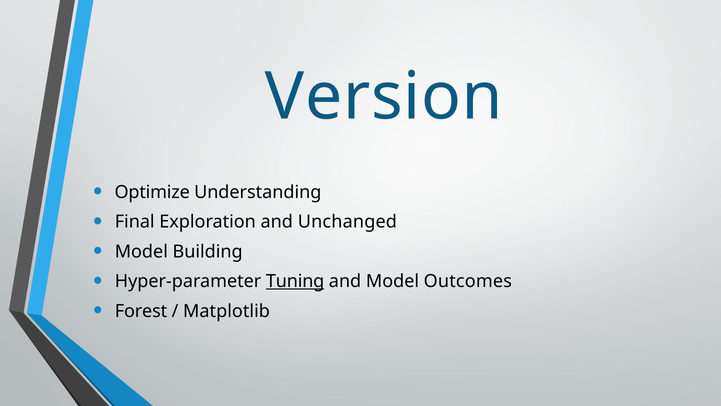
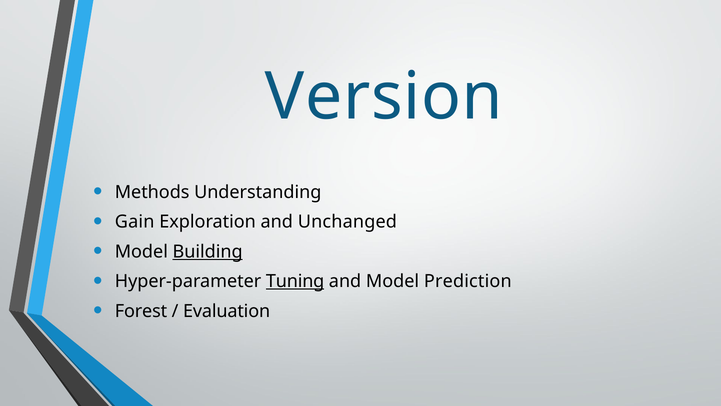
Optimize: Optimize -> Methods
Final: Final -> Gain
Building underline: none -> present
Outcomes: Outcomes -> Prediction
Matplotlib: Matplotlib -> Evaluation
